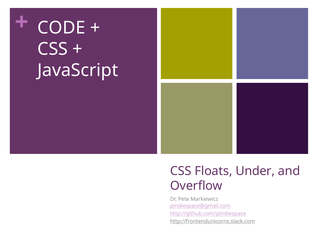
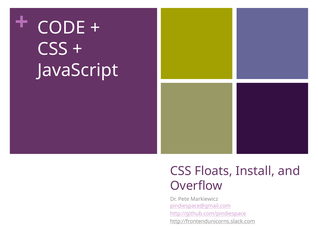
Under: Under -> Install
